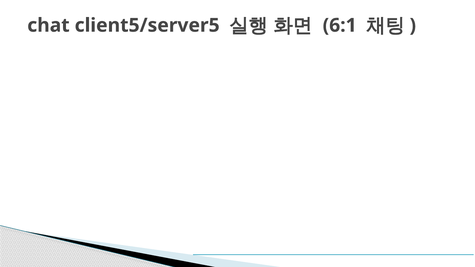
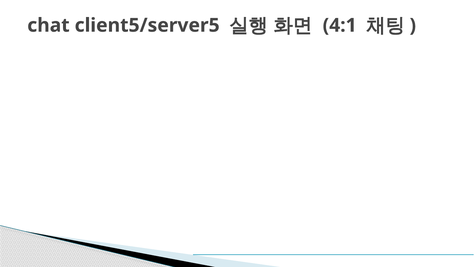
6:1: 6:1 -> 4:1
